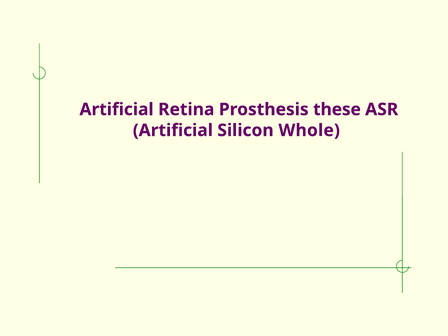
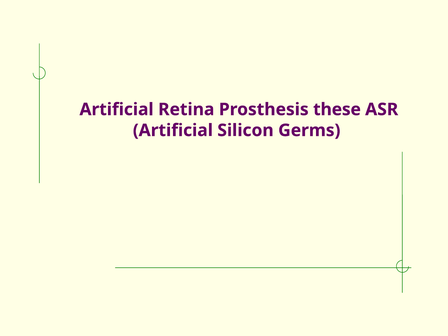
Whole: Whole -> Germs
